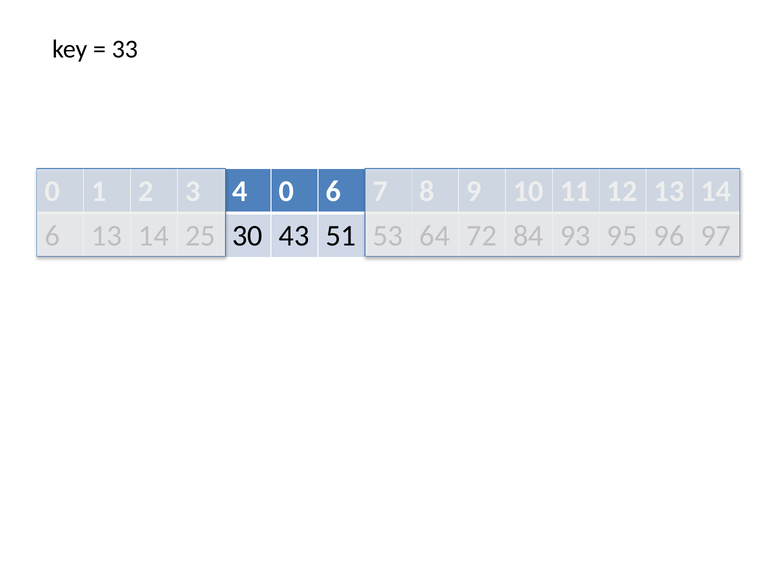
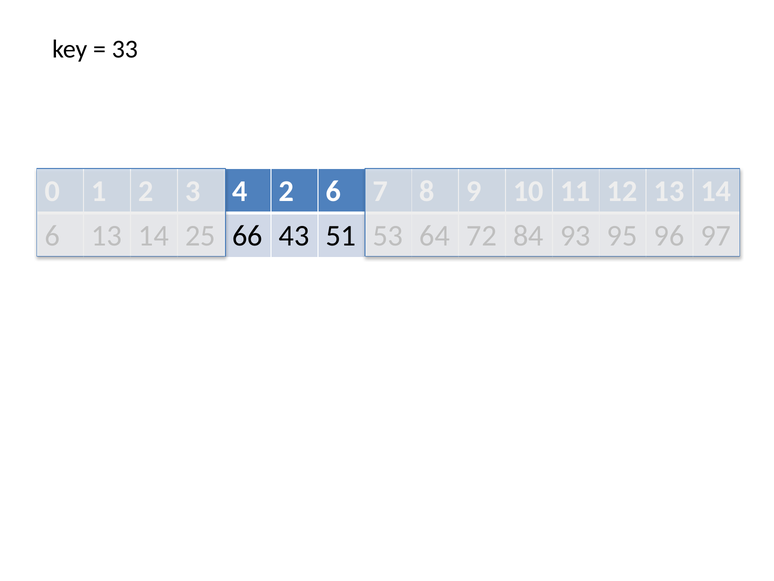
4 0: 0 -> 2
30: 30 -> 66
